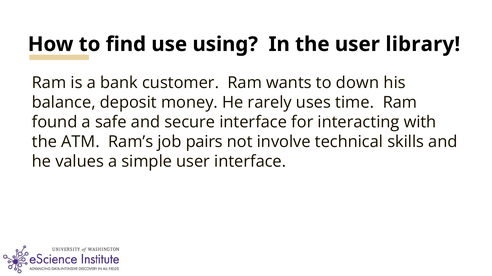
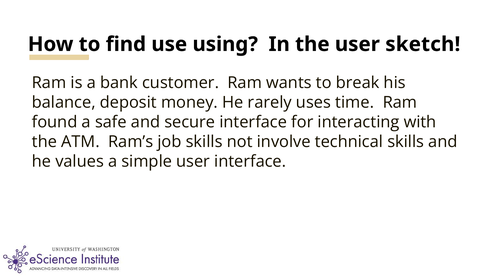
library: library -> sketch
down: down -> break
job pairs: pairs -> skills
